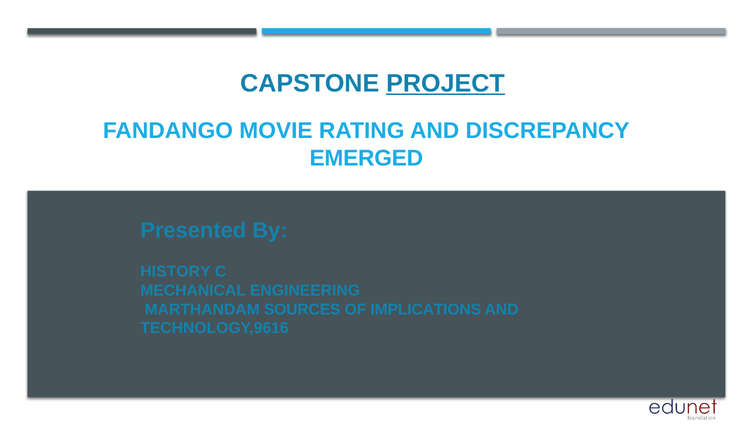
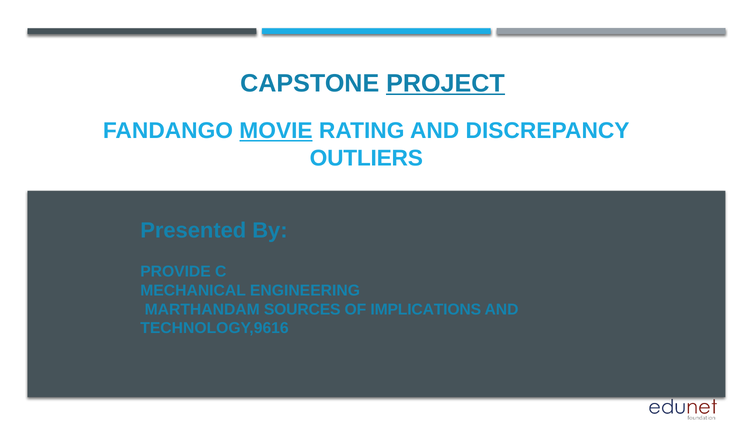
MOVIE underline: none -> present
EMERGED: EMERGED -> OUTLIERS
HISTORY: HISTORY -> PROVIDE
